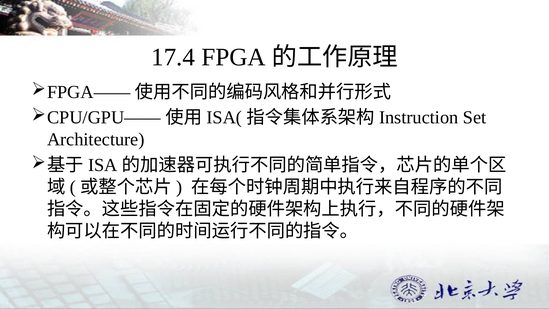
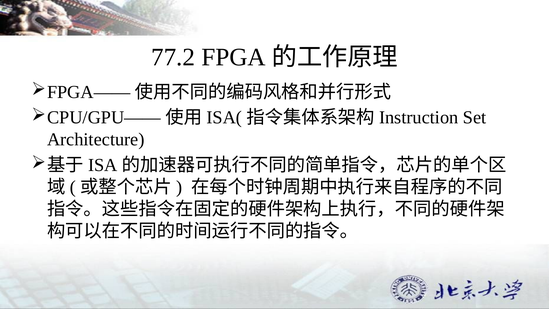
17.4: 17.4 -> 77.2
